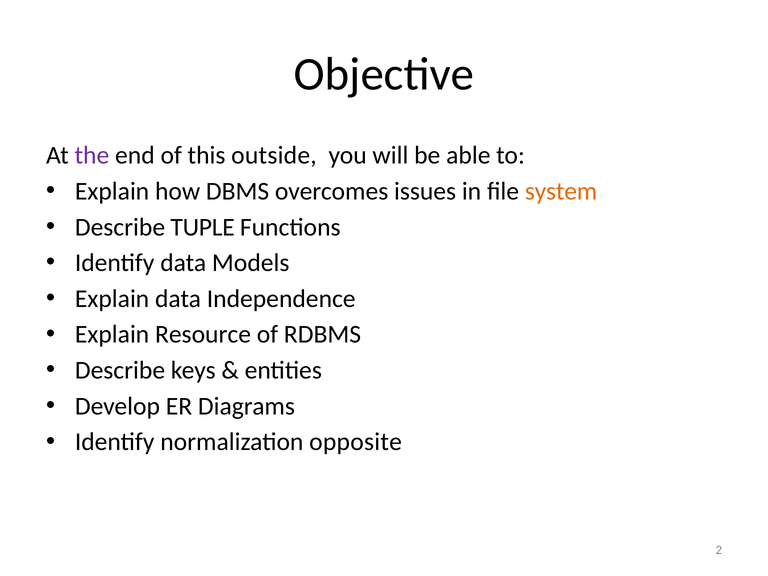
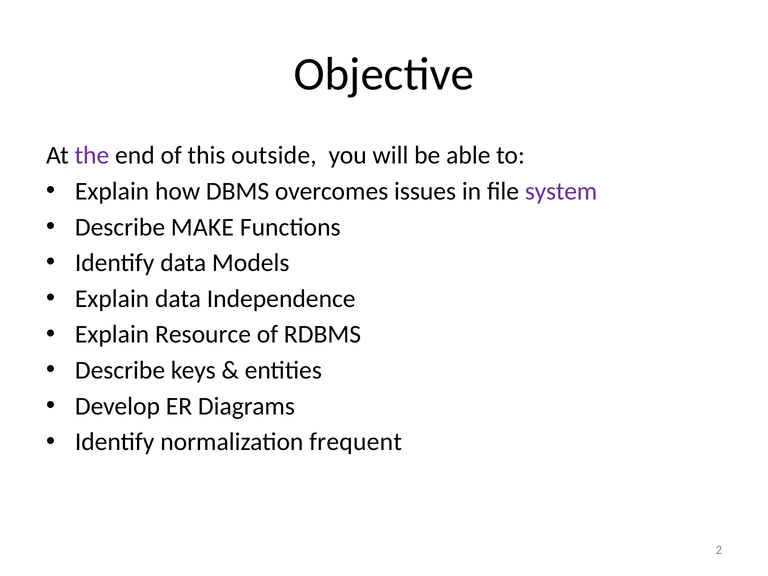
system colour: orange -> purple
TUPLE: TUPLE -> MAKE
opposite: opposite -> frequent
